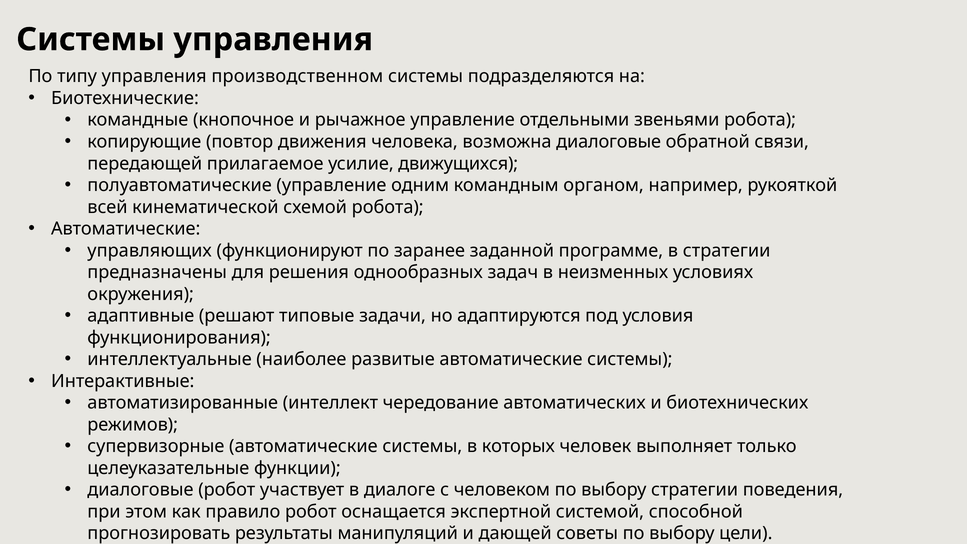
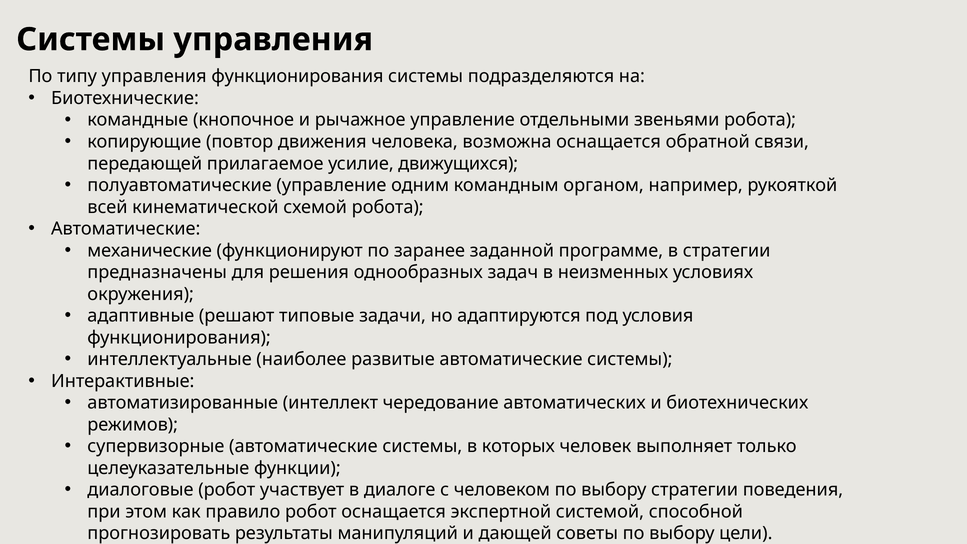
управления производственном: производственном -> функционирования
возможна диалоговые: диалоговые -> оснащается
управляющих: управляющих -> механические
